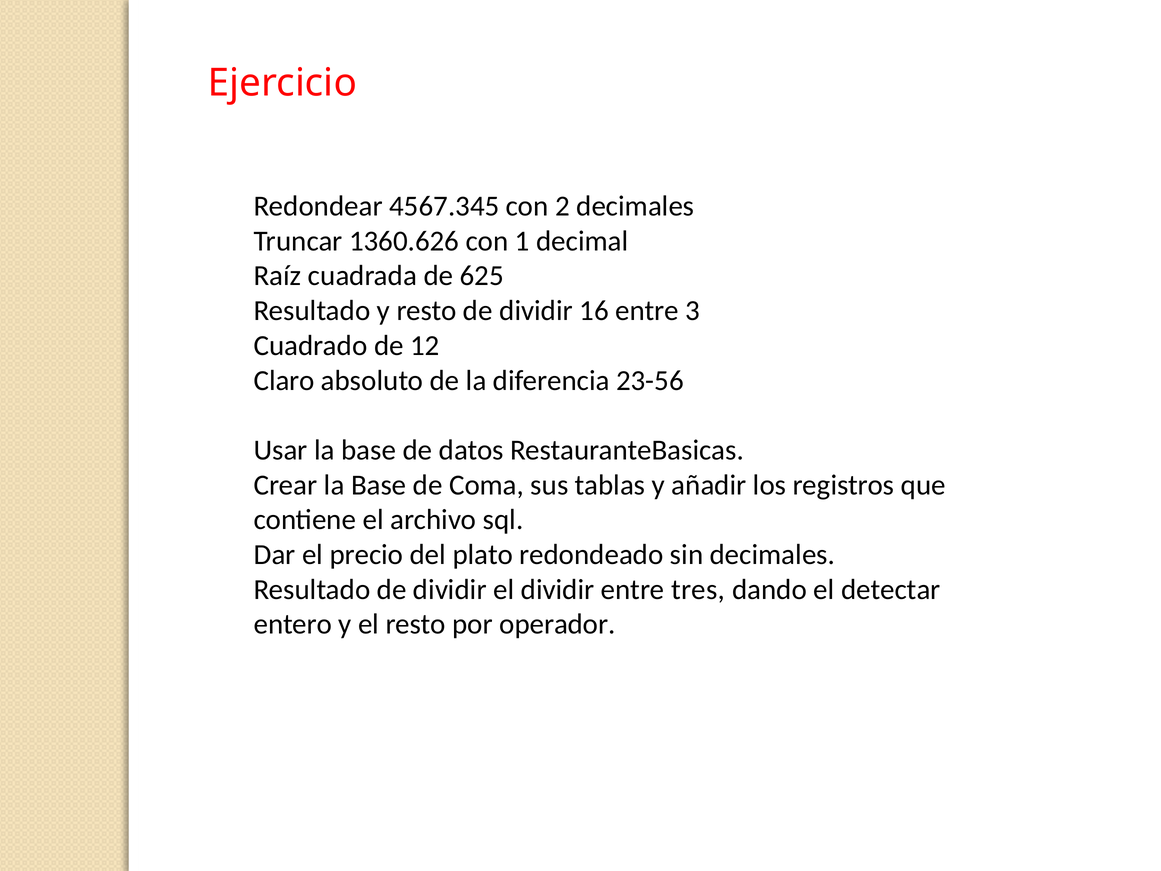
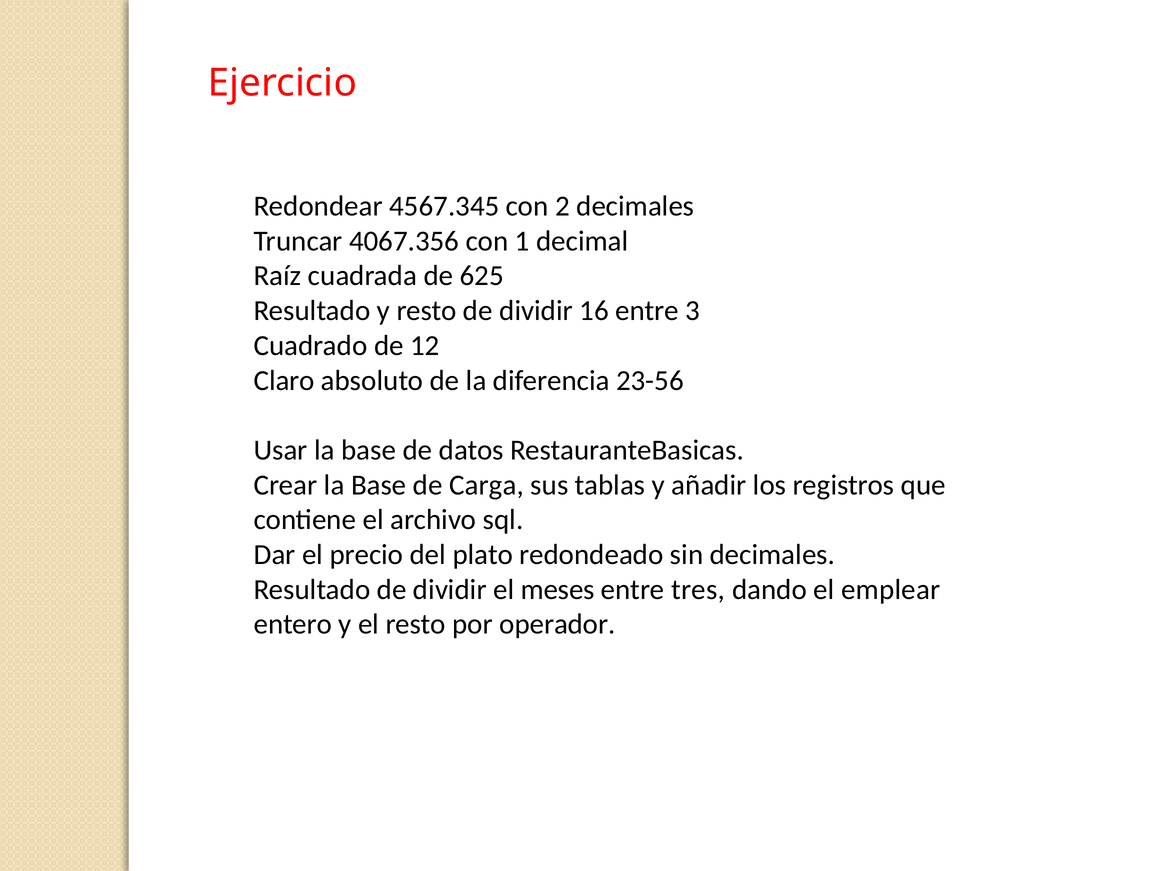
1360.626: 1360.626 -> 4067.356
Coma: Coma -> Carga
el dividir: dividir -> meses
detectar: detectar -> emplear
